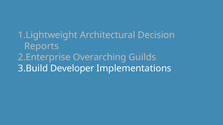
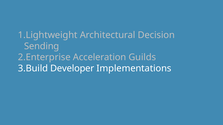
Reports: Reports -> Sending
Overarching: Overarching -> Acceleration
